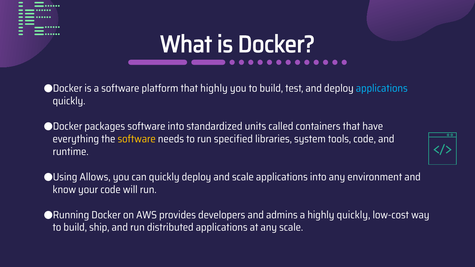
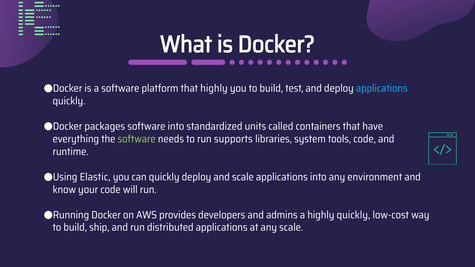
software at (137, 139) colour: yellow -> light green
specified: specified -> supports
Allows: Allows -> Elastic
